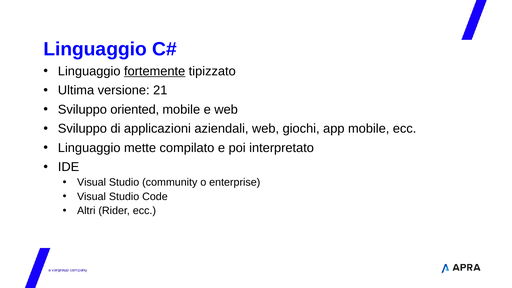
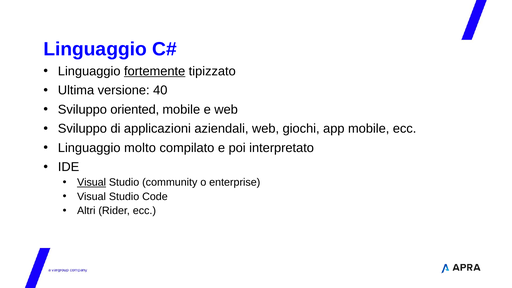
21: 21 -> 40
mette: mette -> molto
Visual at (92, 182) underline: none -> present
